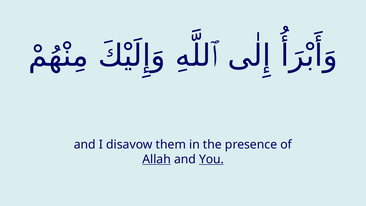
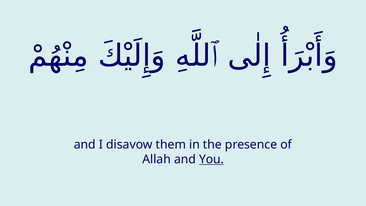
Allah underline: present -> none
